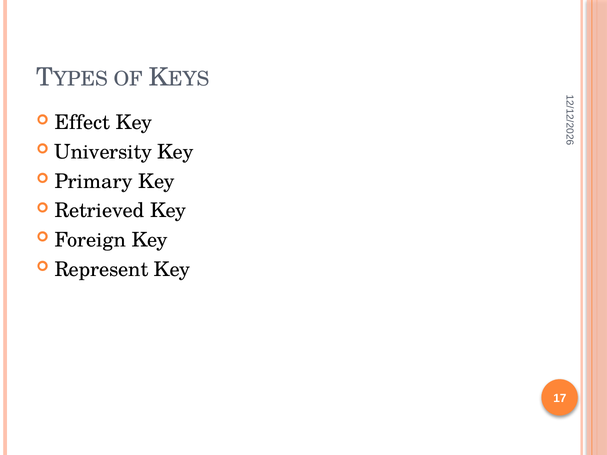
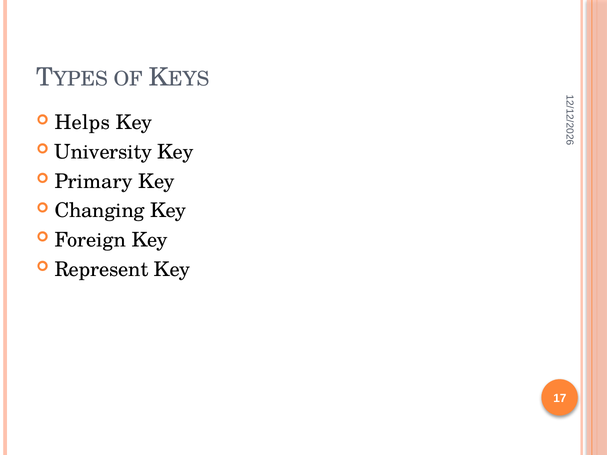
Effect: Effect -> Helps
Retrieved: Retrieved -> Changing
